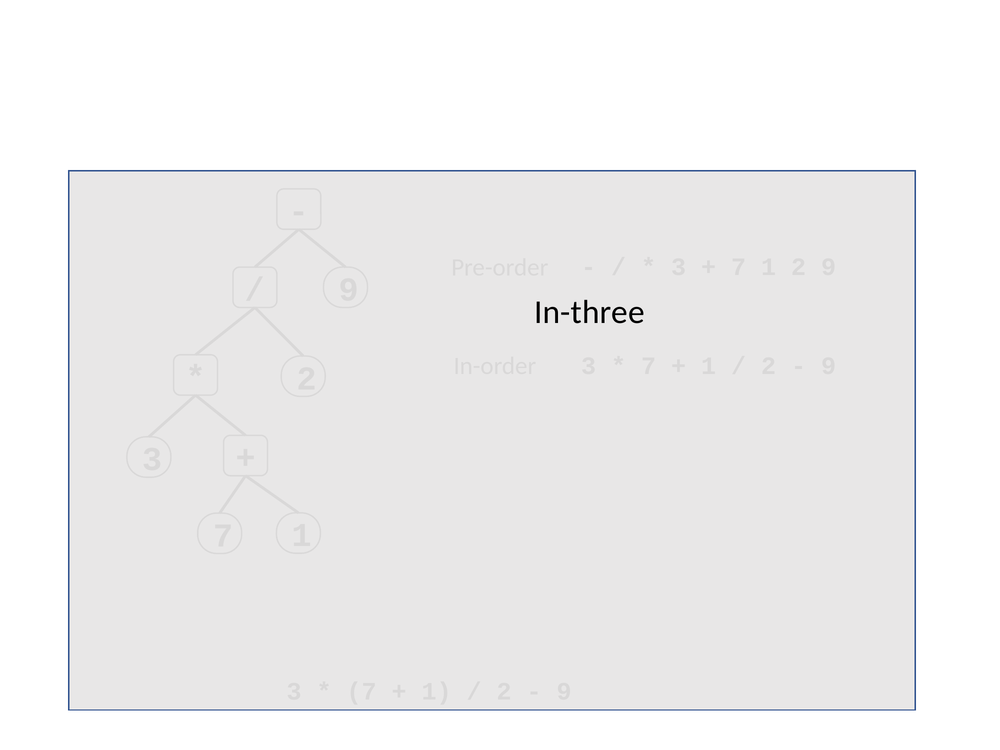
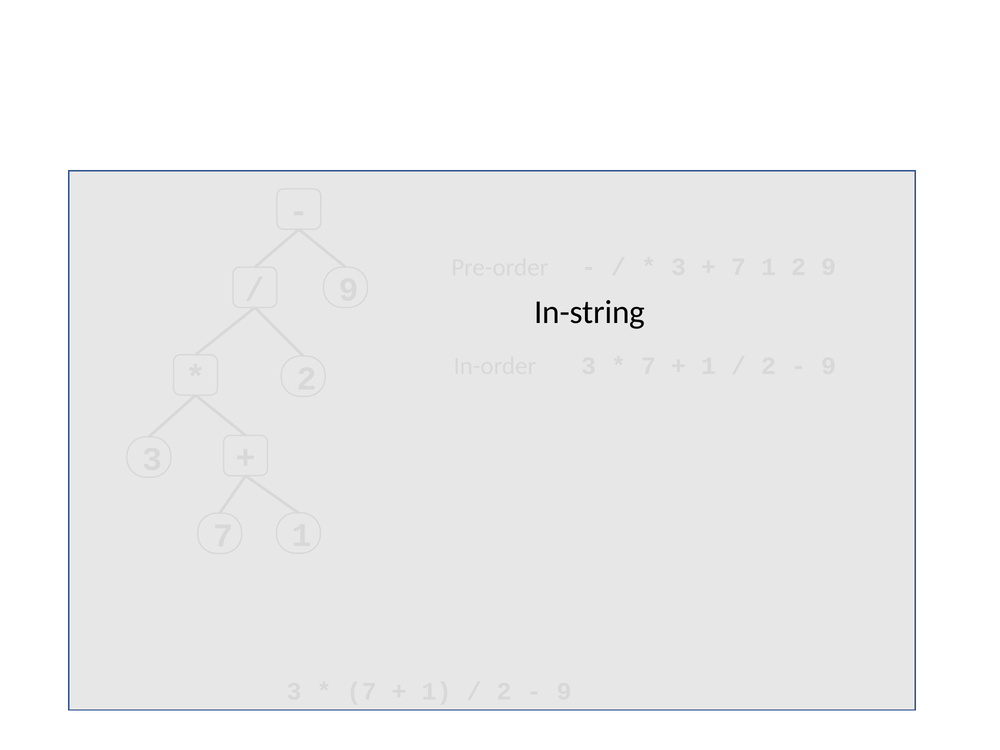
In-three: In-three -> In-string
